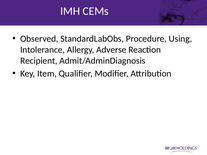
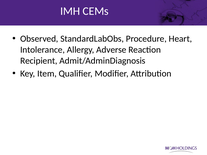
Using: Using -> Heart
